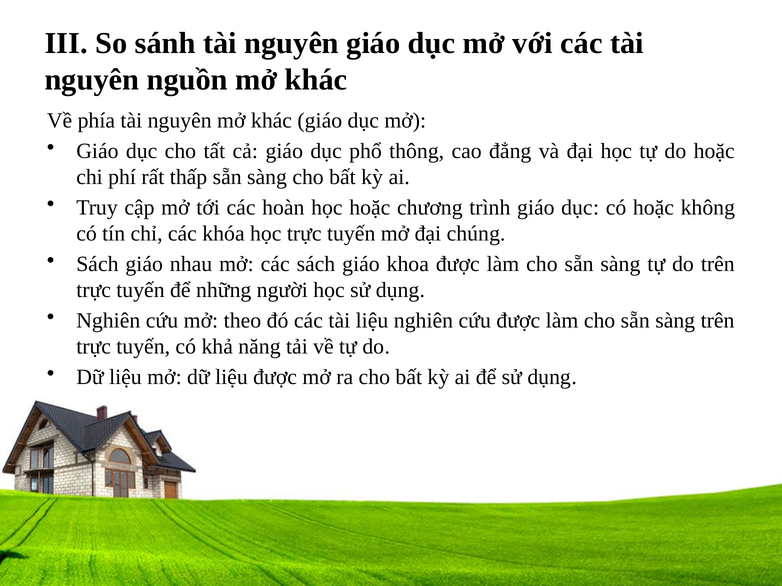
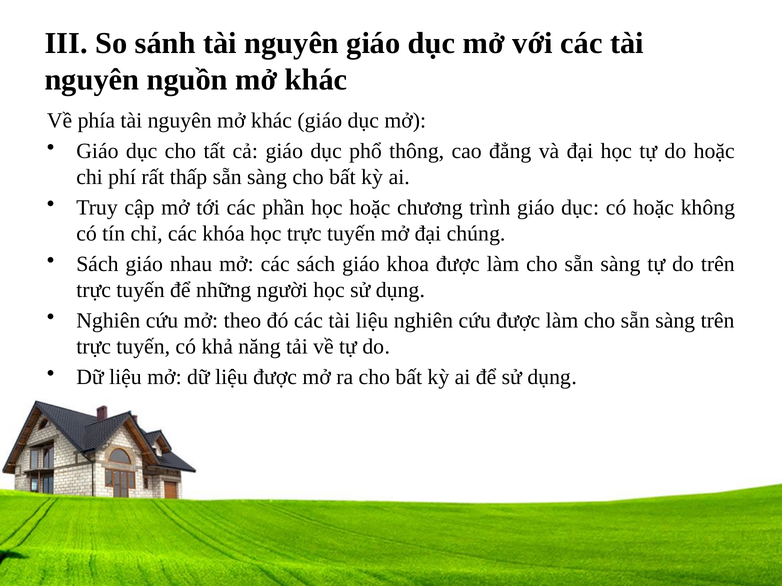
hoàn: hoàn -> phần
